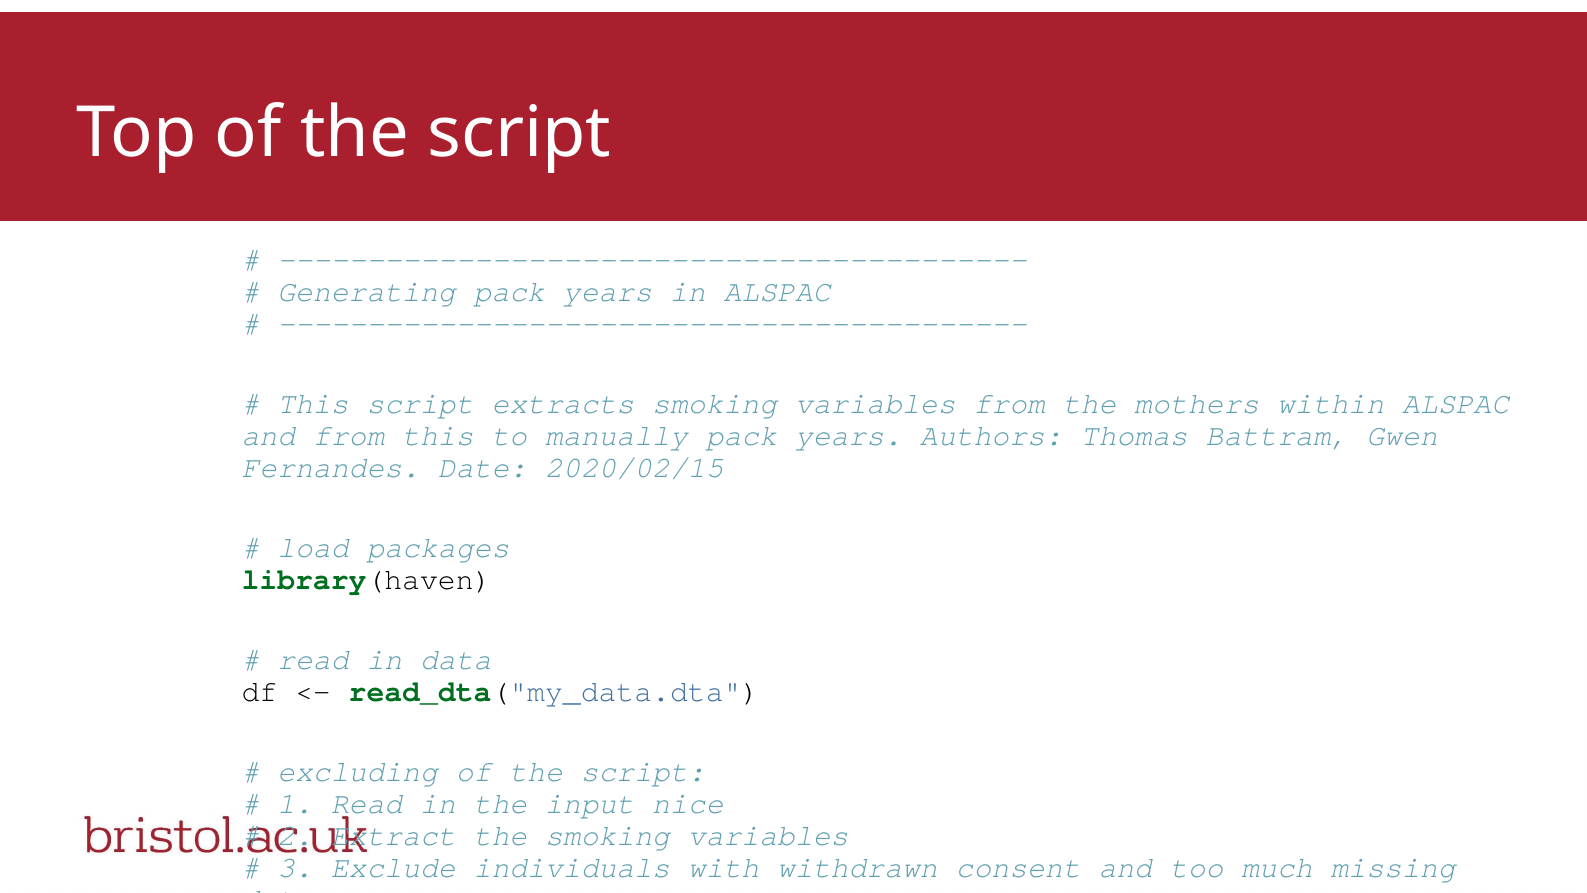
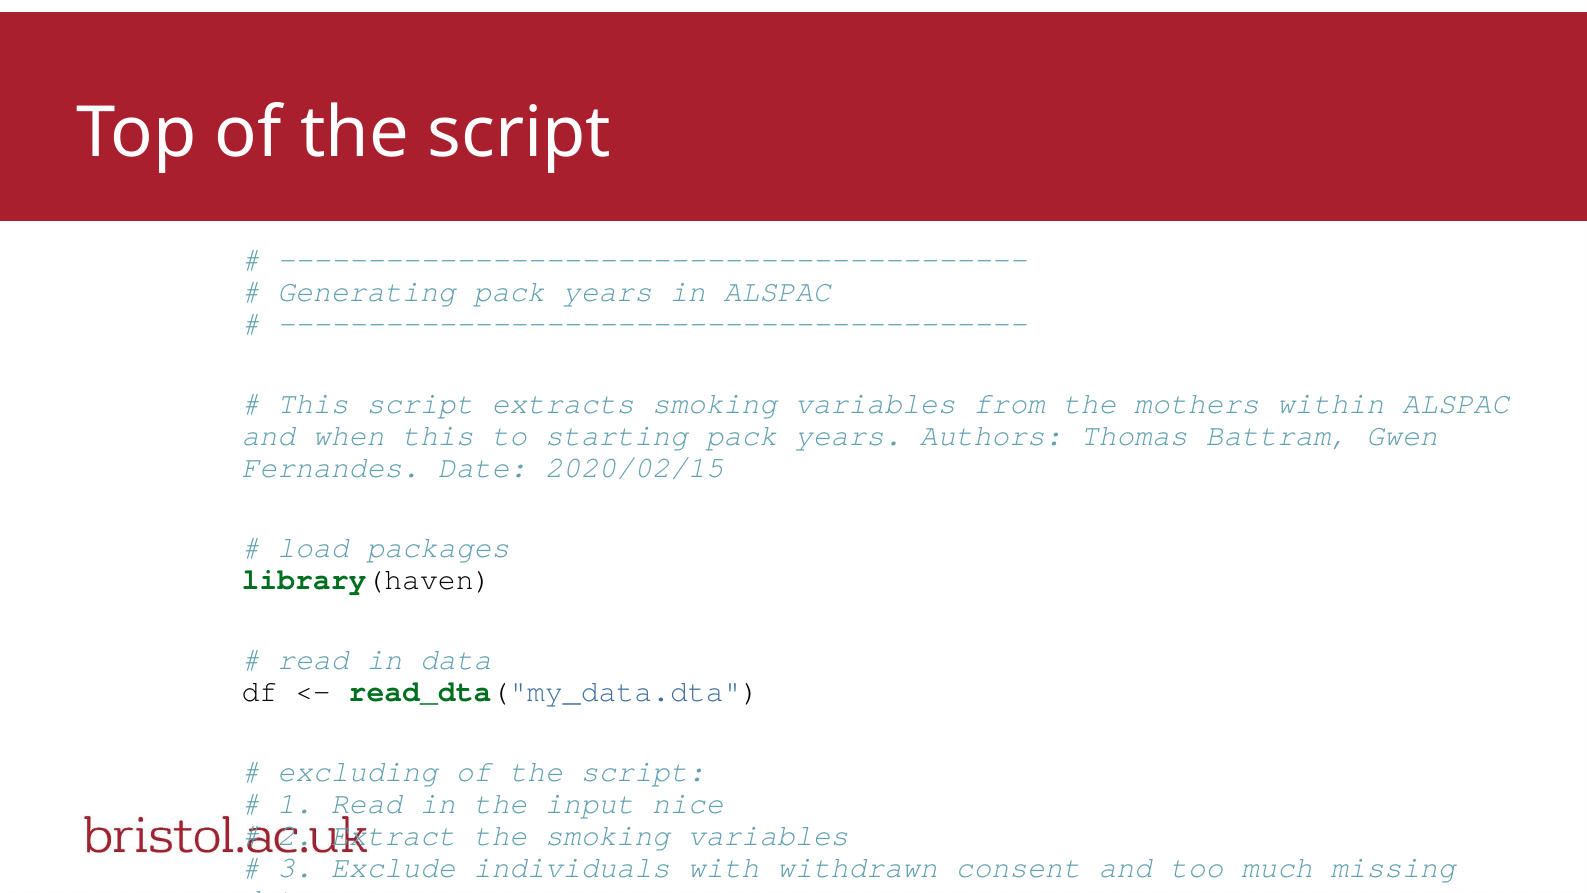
and from: from -> when
manually: manually -> starting
